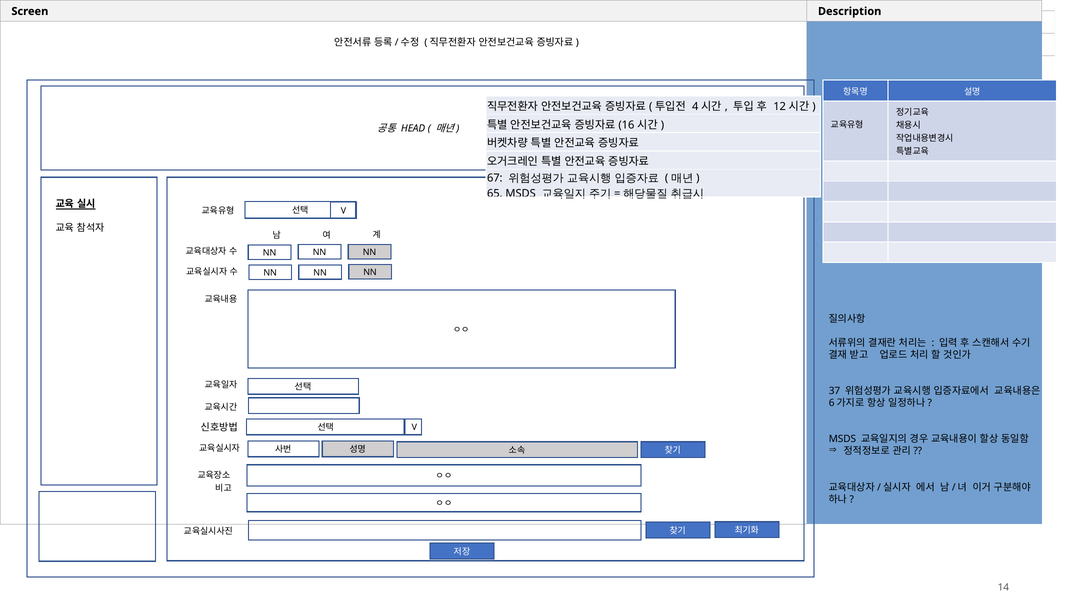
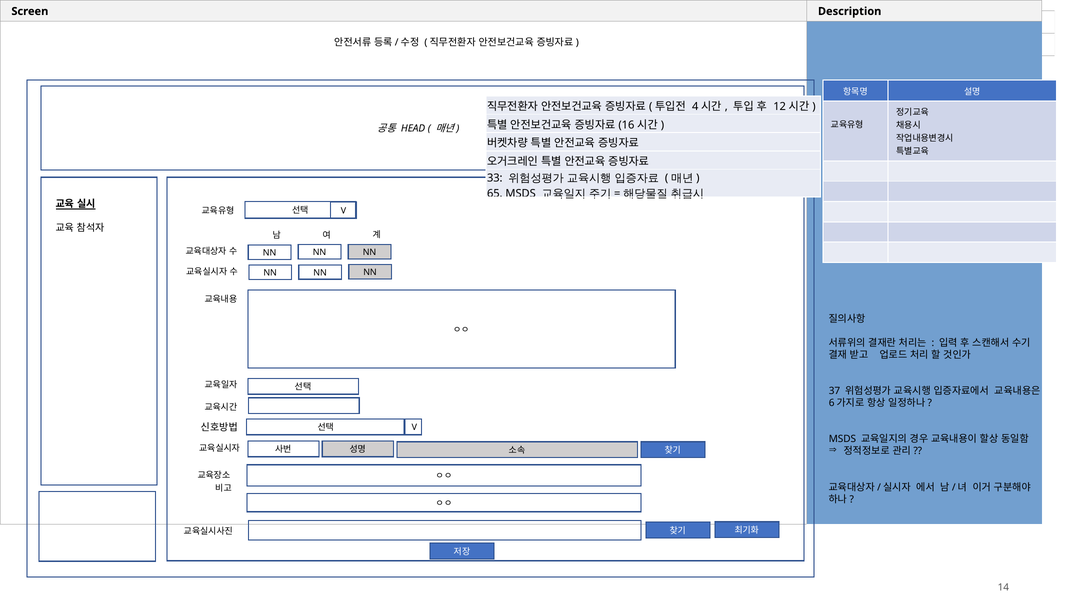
67: 67 -> 33
